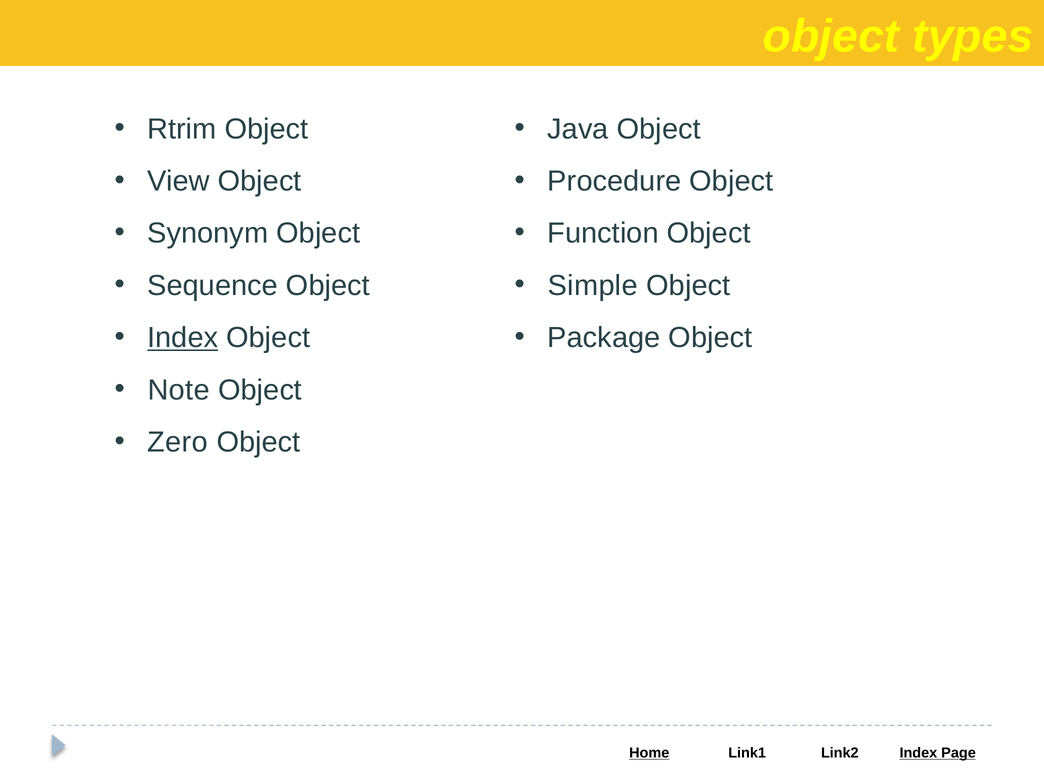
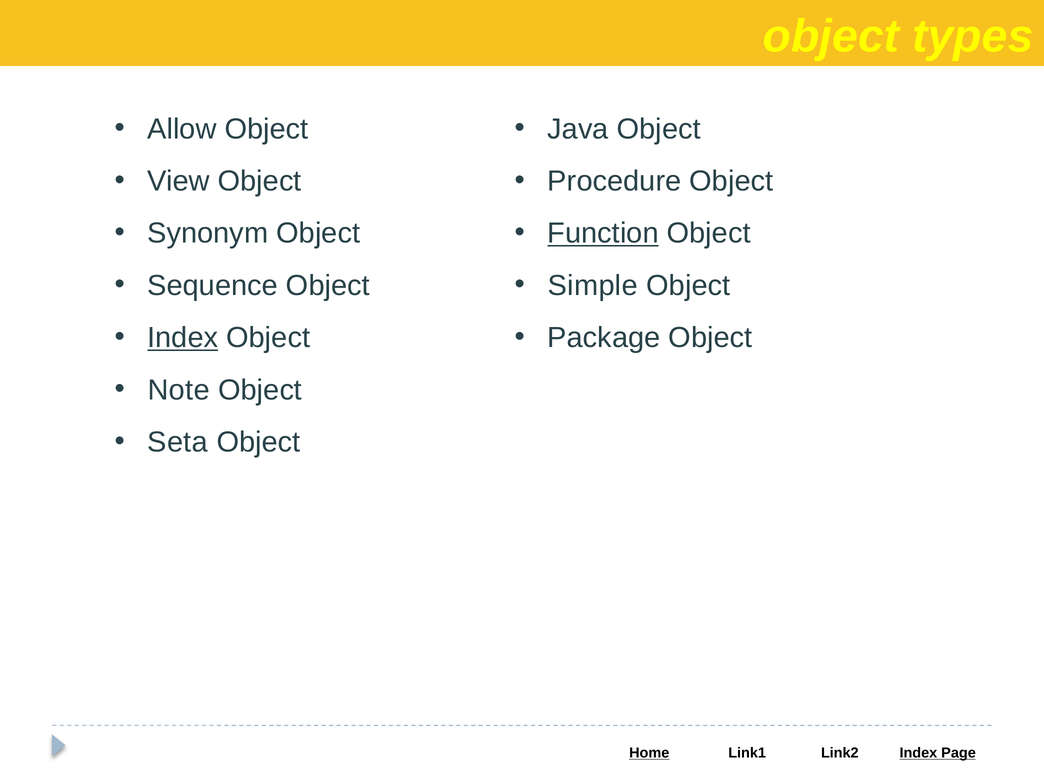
Rtrim: Rtrim -> Allow
Function underline: none -> present
Zero: Zero -> Seta
